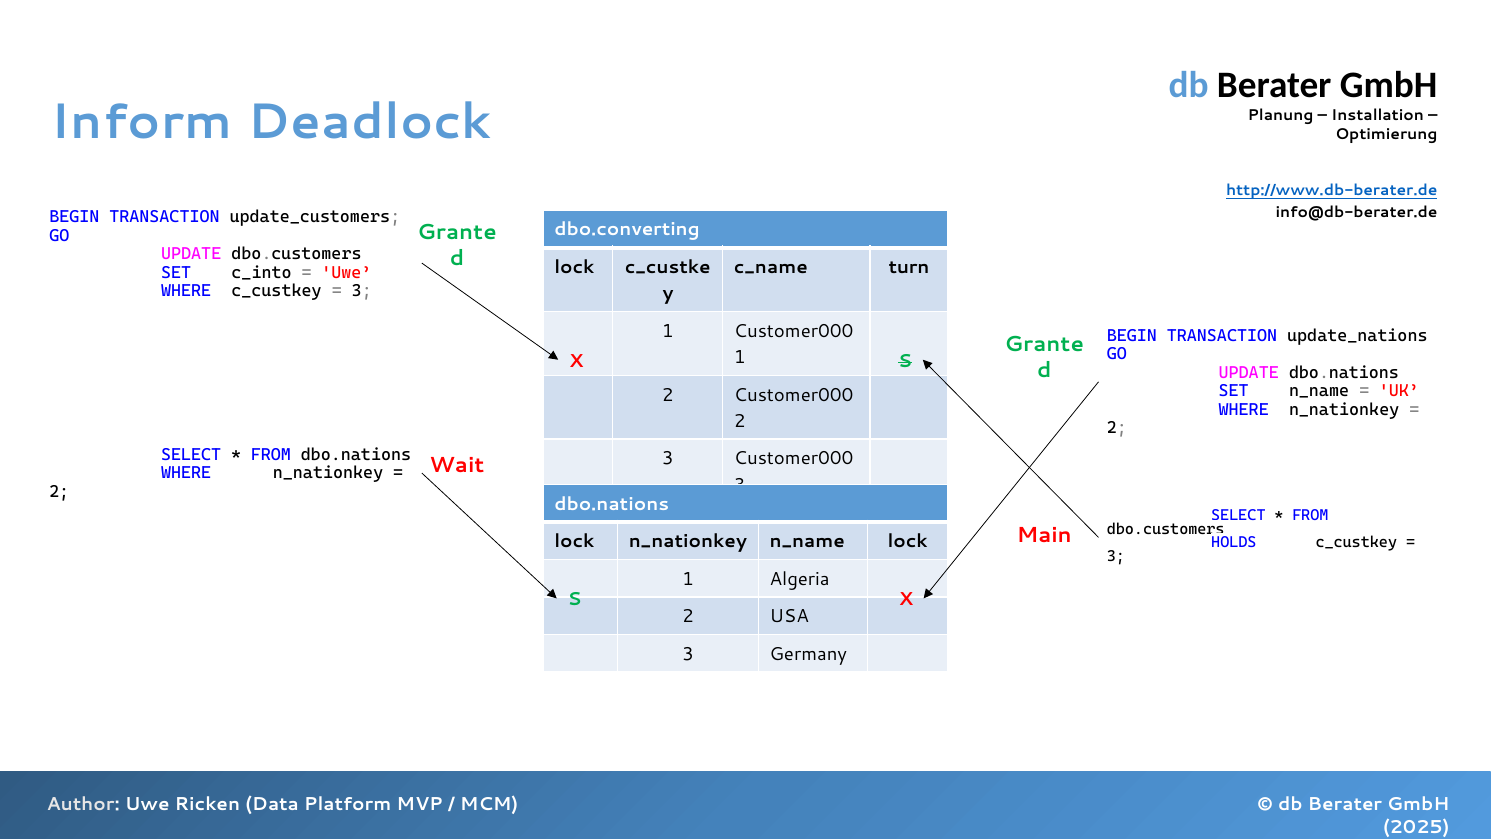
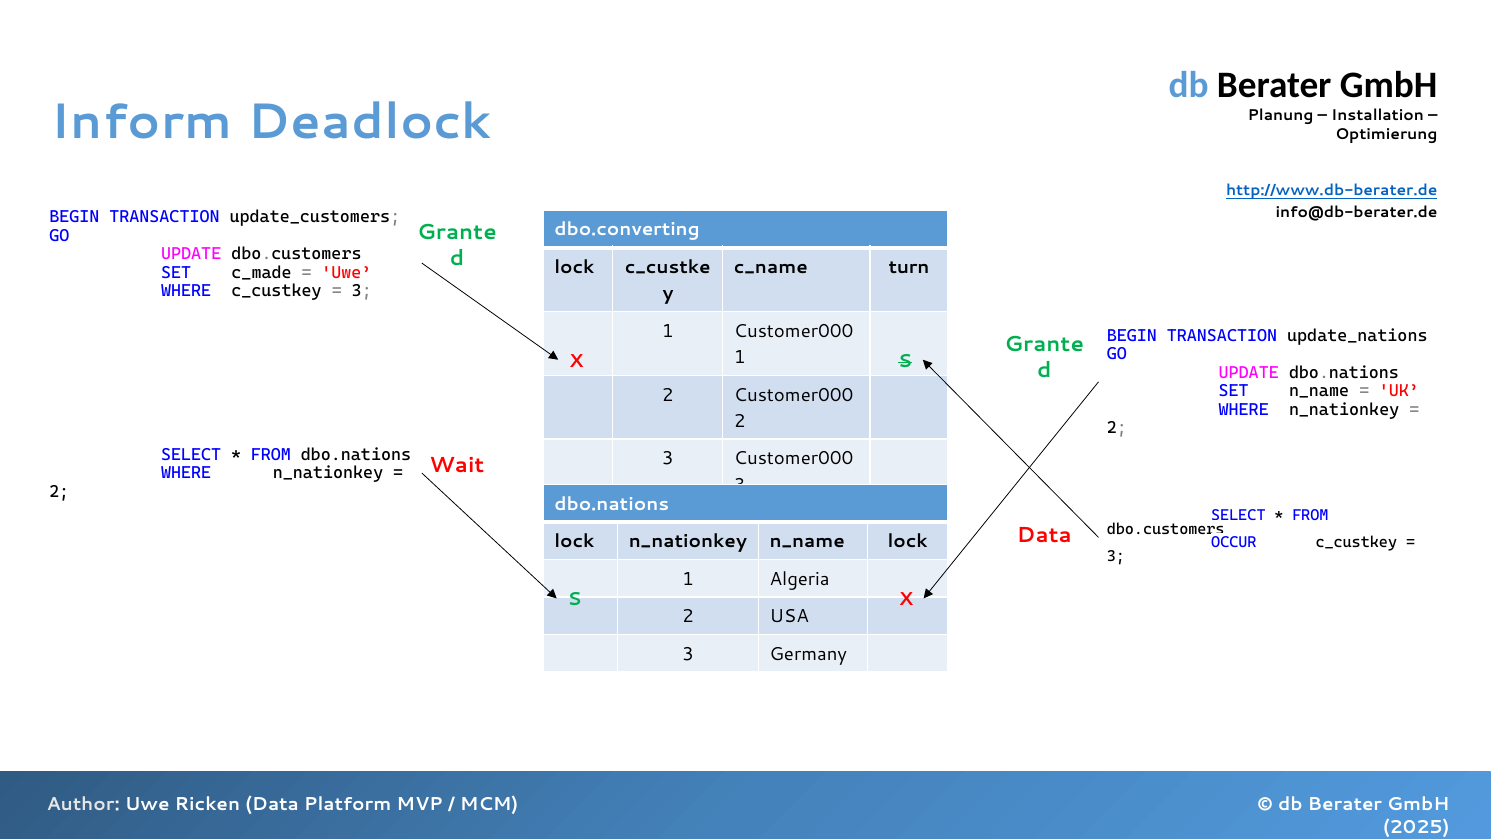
c_into: c_into -> c_made
Main at (1044, 535): Main -> Data
HOLDS: HOLDS -> OCCUR
